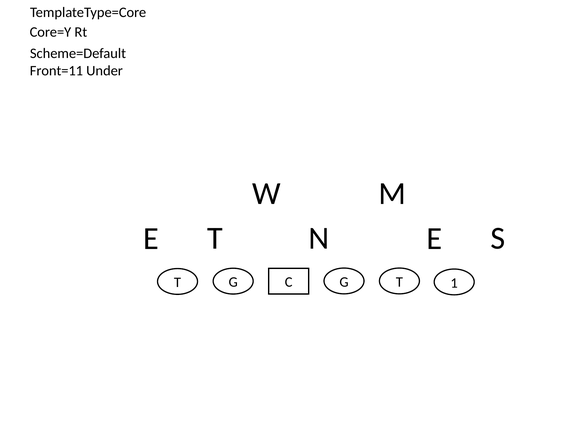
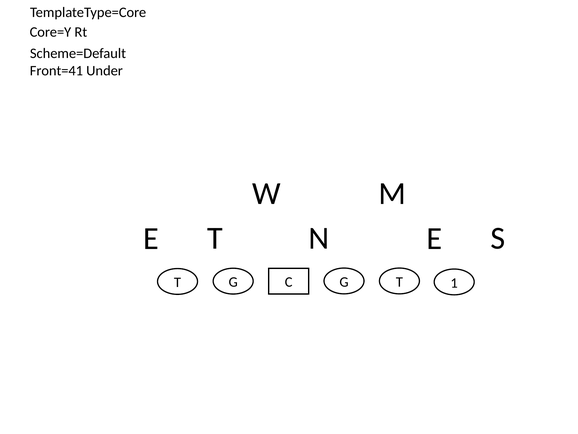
Front=11: Front=11 -> Front=41
